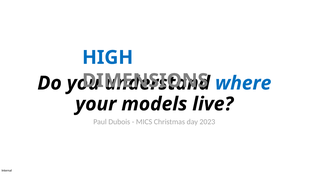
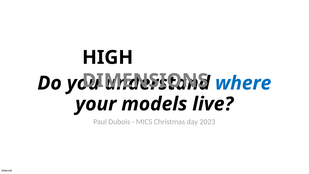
HIGH colour: blue -> black
